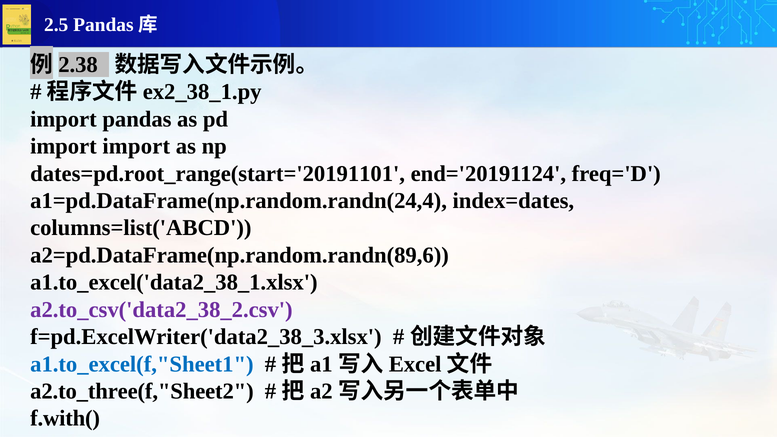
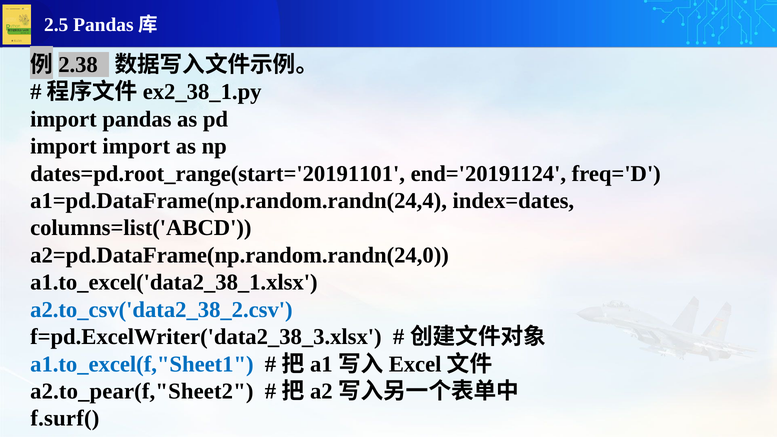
a2=pd.DataFrame(np.random.randn(89,6: a2=pd.DataFrame(np.random.randn(89,6 -> a2=pd.DataFrame(np.random.randn(24,0
a2.to_csv('data2_38_2.csv colour: purple -> blue
a2.to_three(f,"Sheet2: a2.to_three(f,"Sheet2 -> a2.to_pear(f,"Sheet2
f.with(: f.with( -> f.surf(
